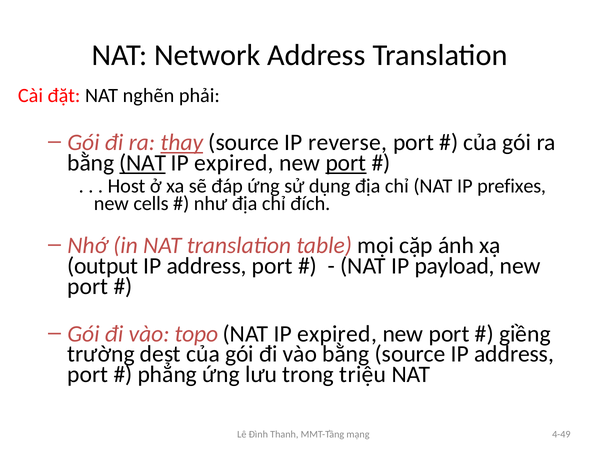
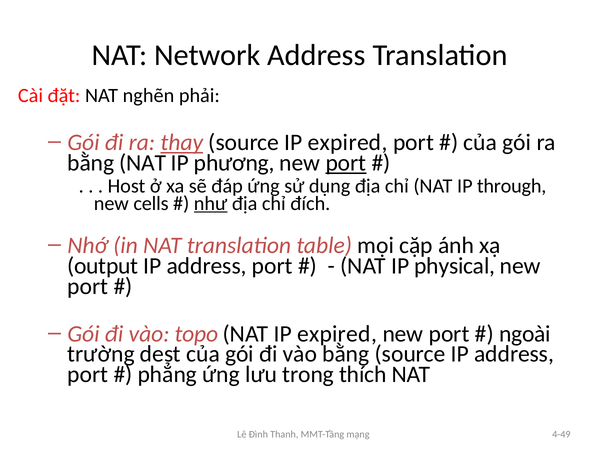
source IP reverse: reverse -> expired
NAT at (143, 163) underline: present -> none
expired at (234, 163): expired -> phương
prefixes: prefixes -> through
như underline: none -> present
payload: payload -> physical
giềng: giềng -> ngoài
triệu: triệu -> thích
